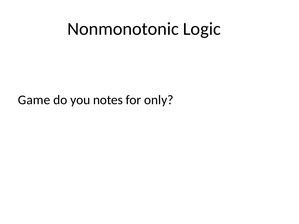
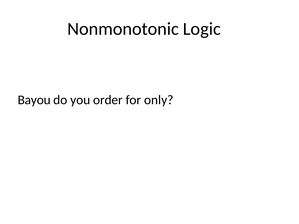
Game: Game -> Bayou
notes: notes -> order
